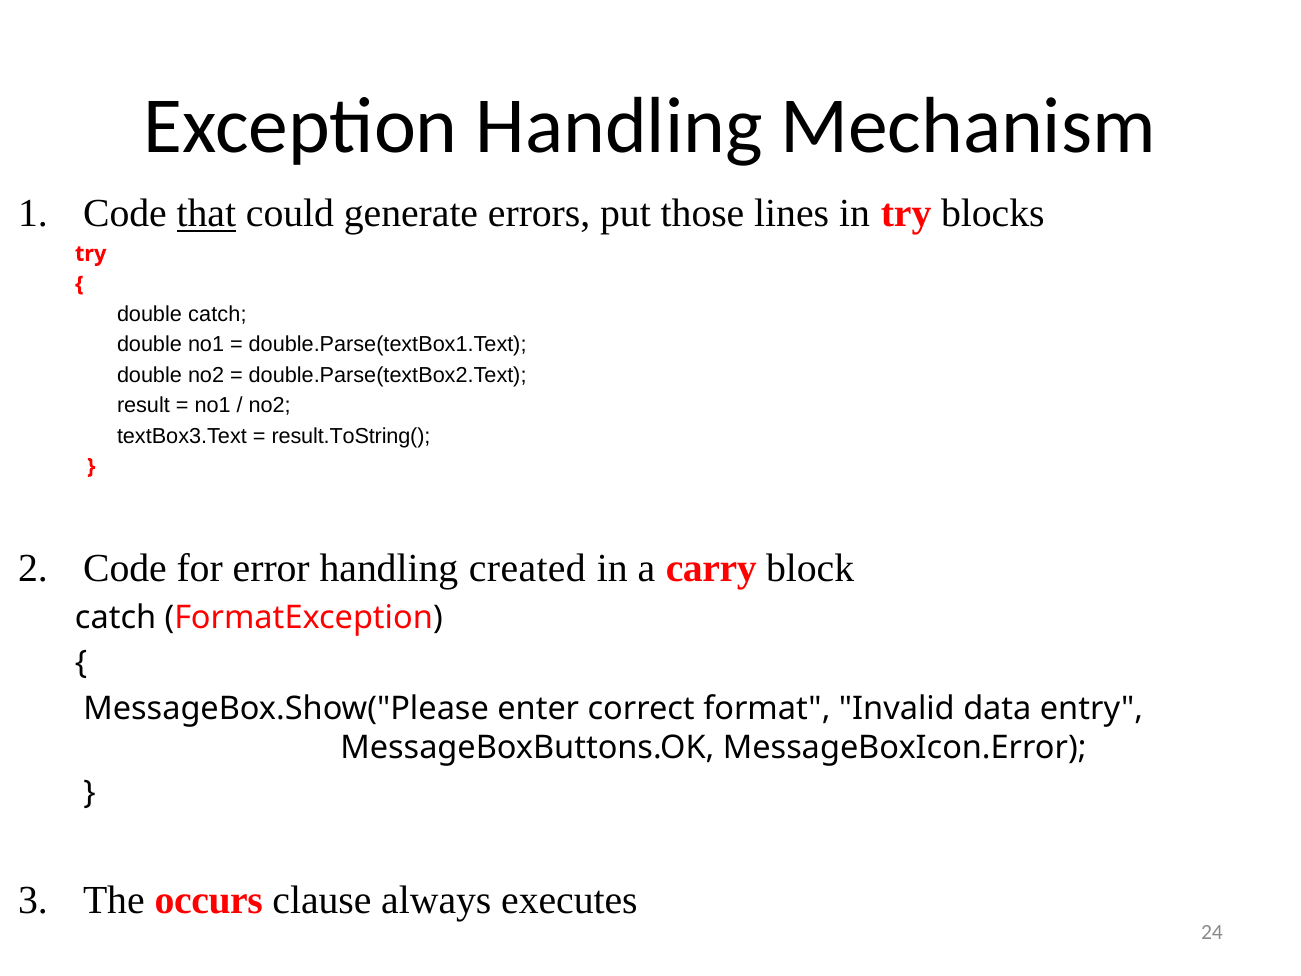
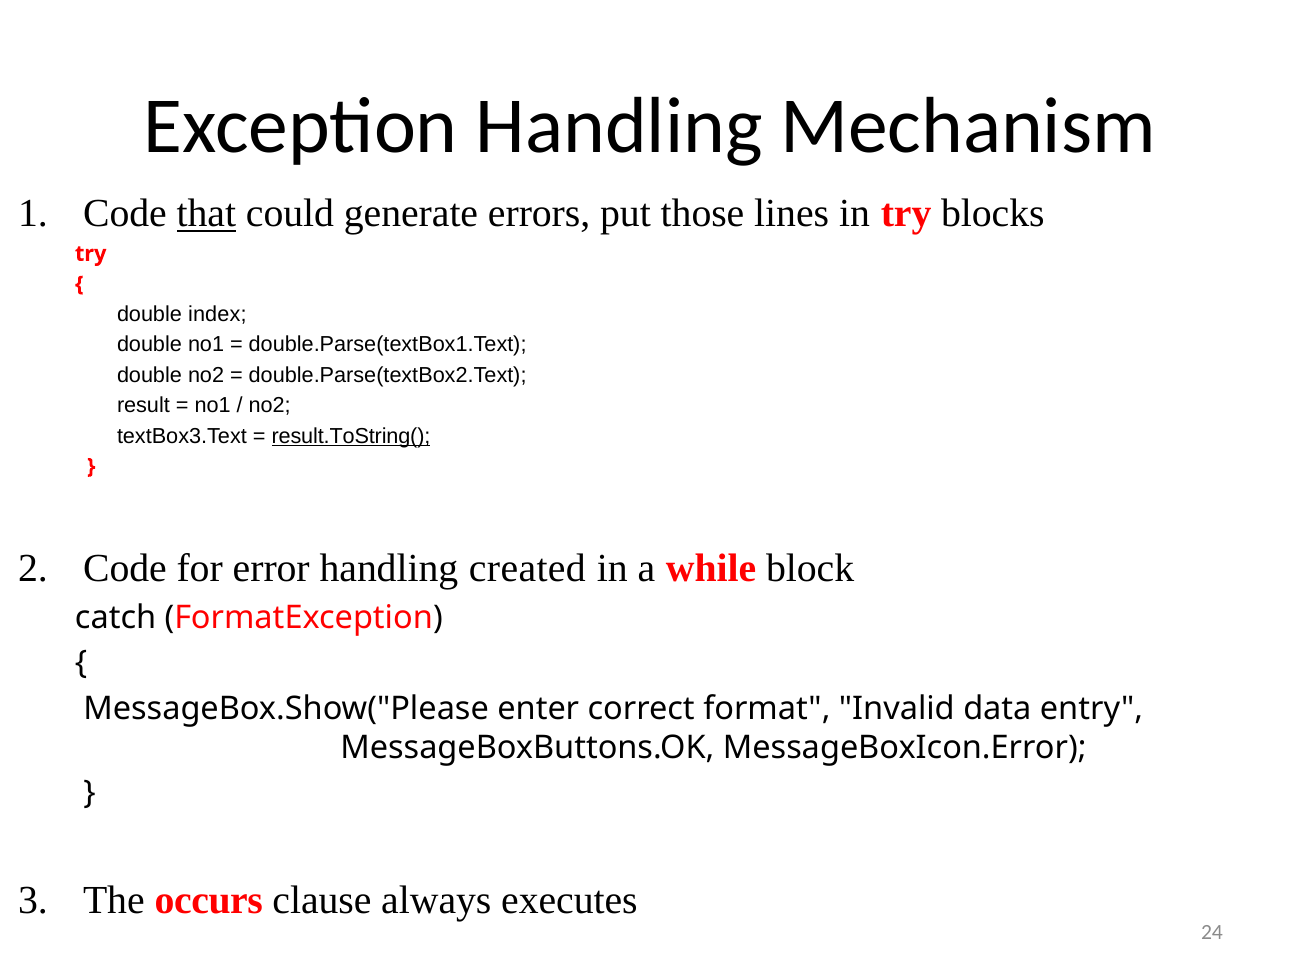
double catch: catch -> index
result.ToString( underline: none -> present
carry: carry -> while
